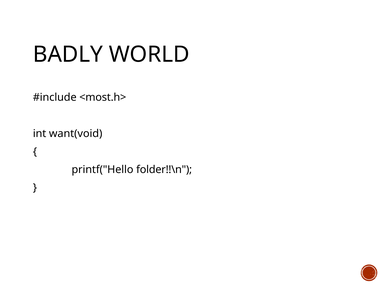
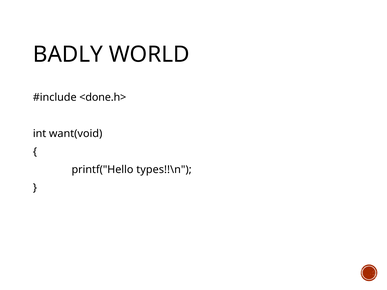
<most.h>: <most.h> -> <done.h>
folder!!\n: folder!!\n -> types!!\n
